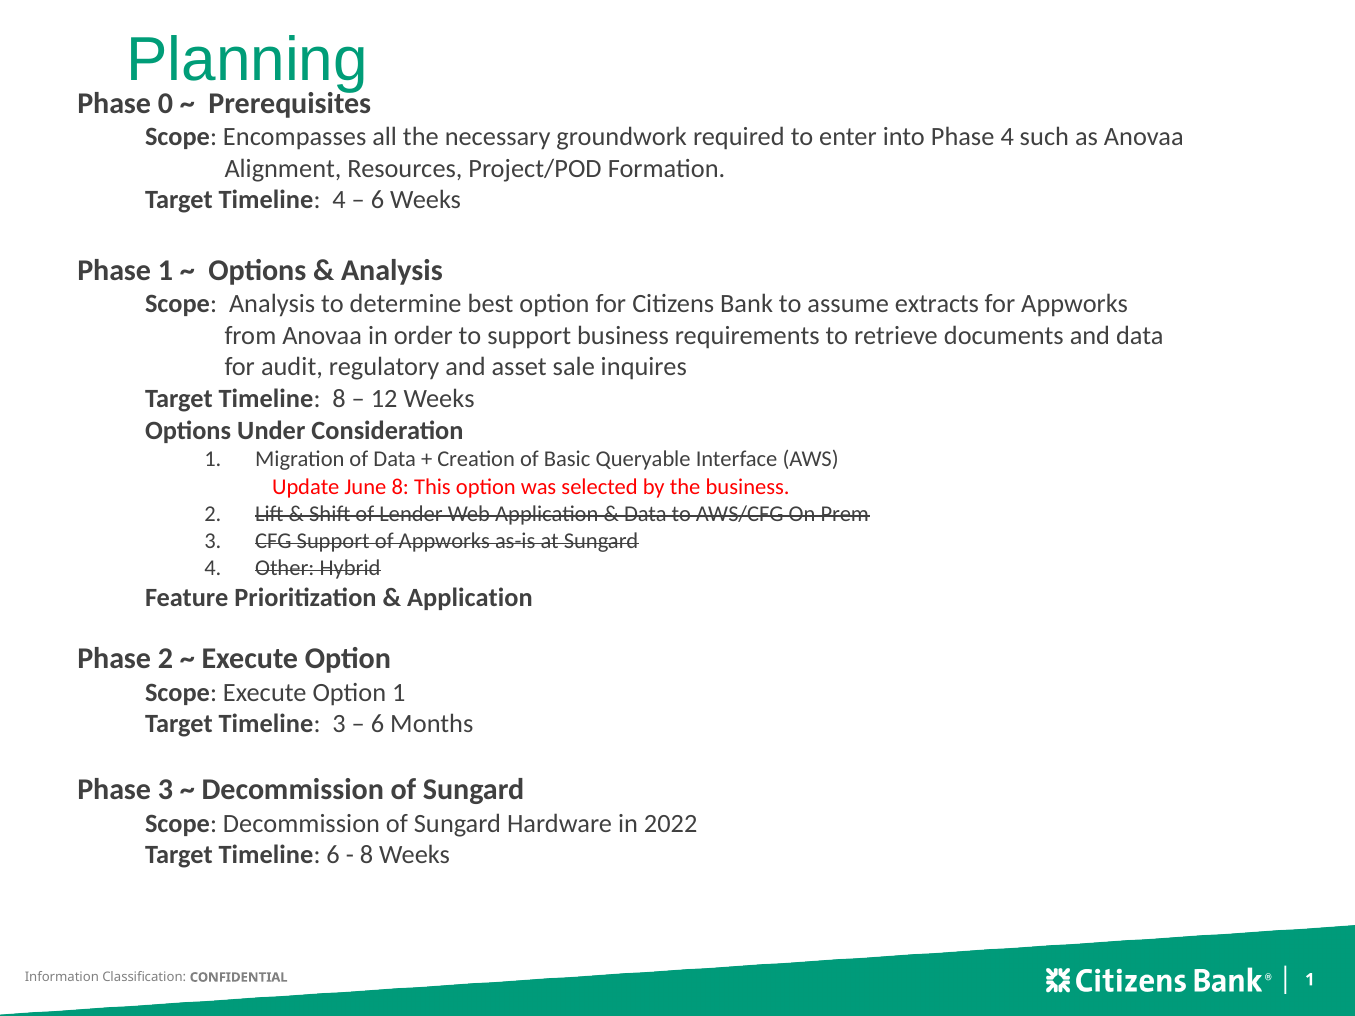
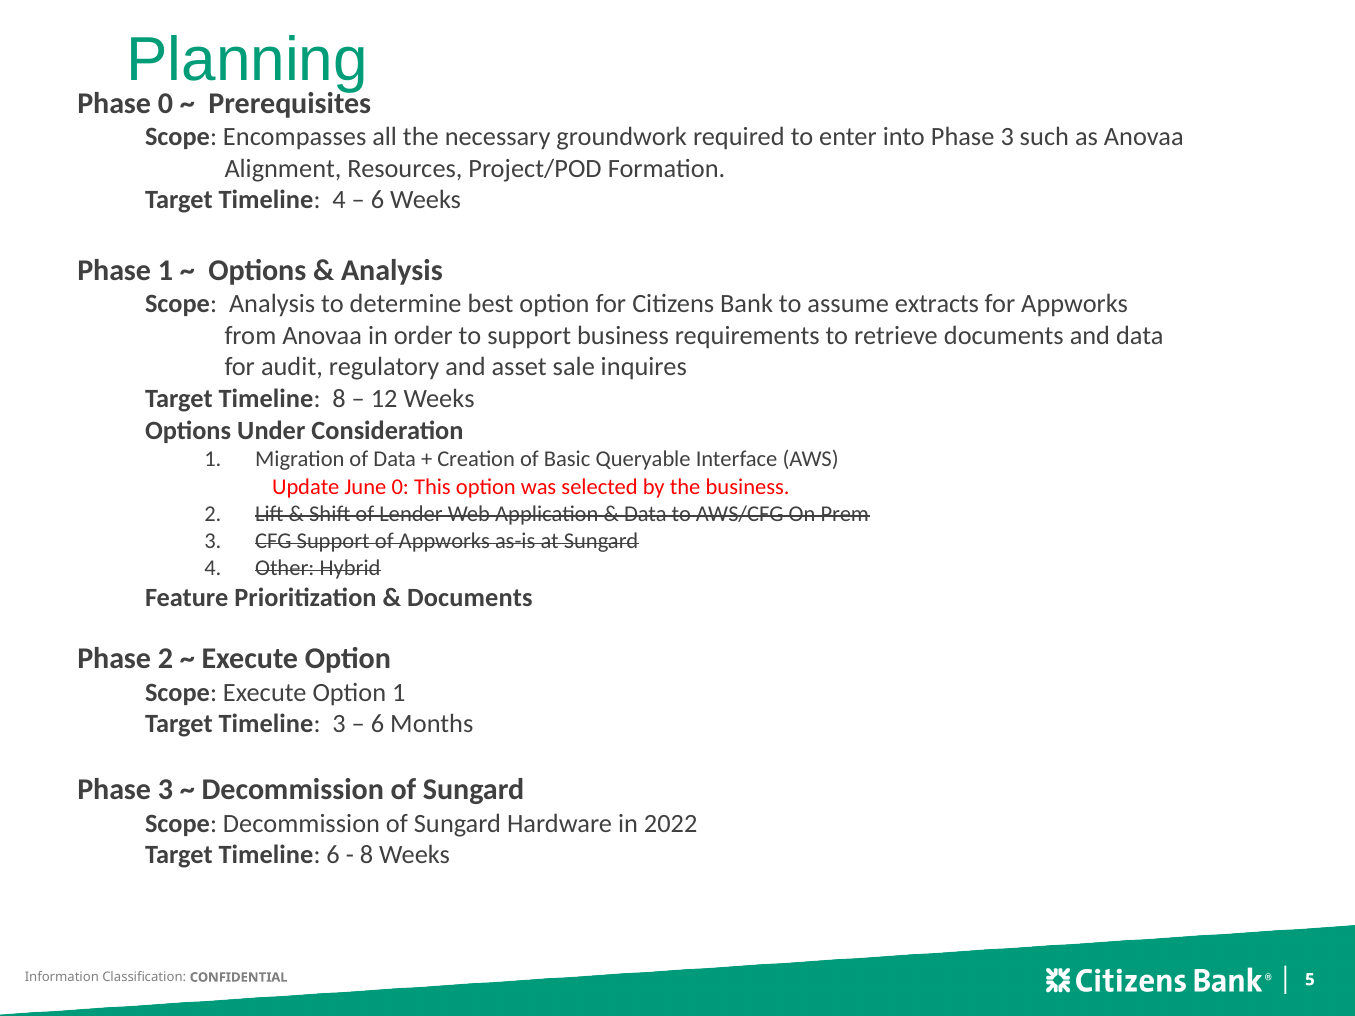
into Phase 4: 4 -> 3
June 8: 8 -> 0
Application at (470, 598): Application -> Documents
1 at (1310, 980): 1 -> 5
